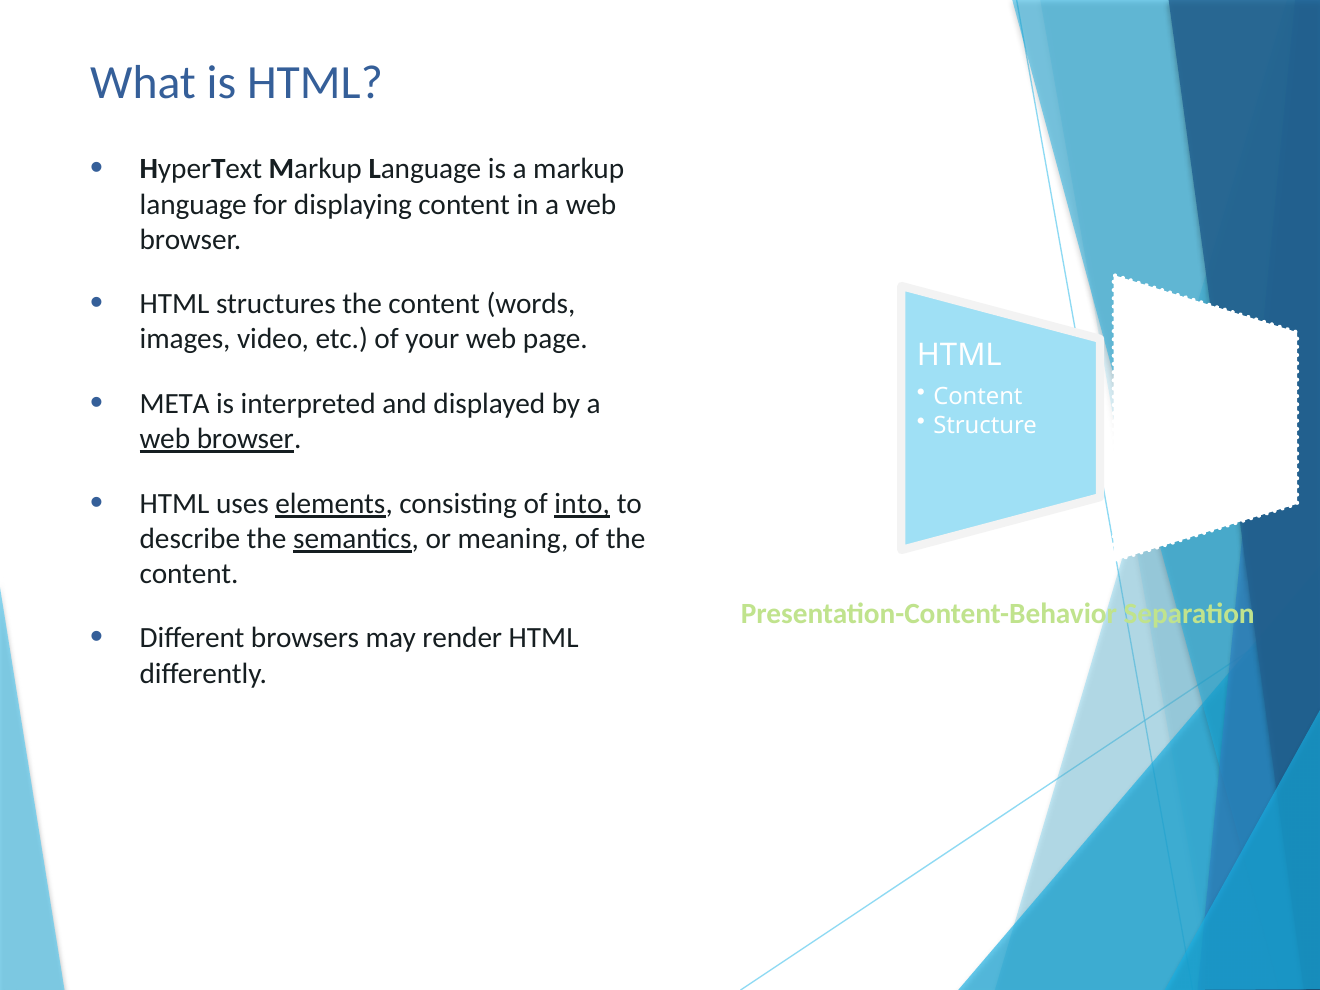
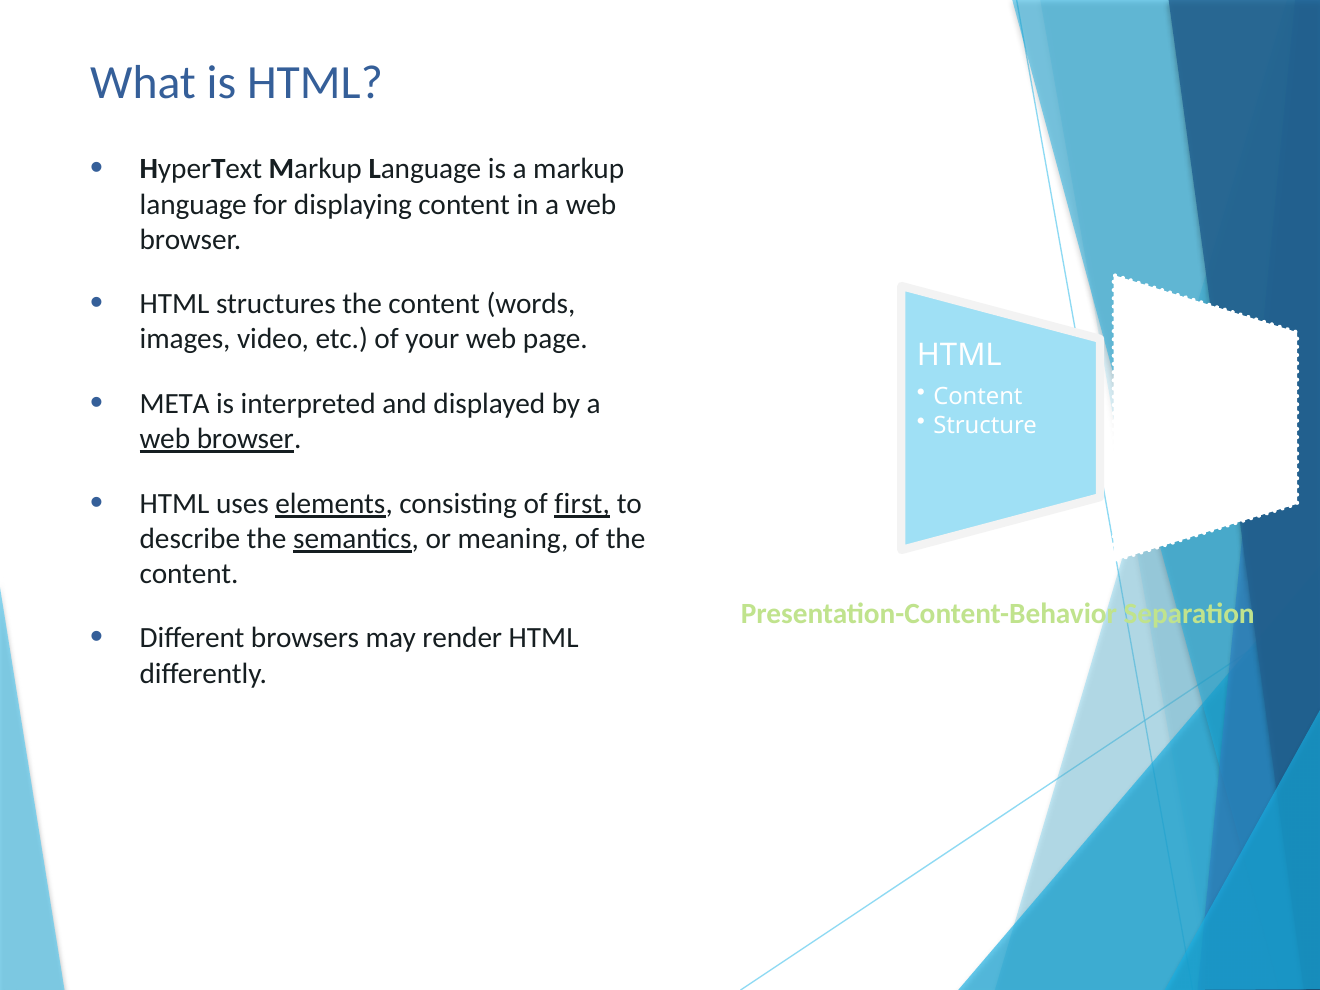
into: into -> first
